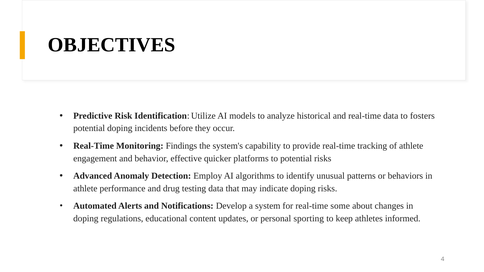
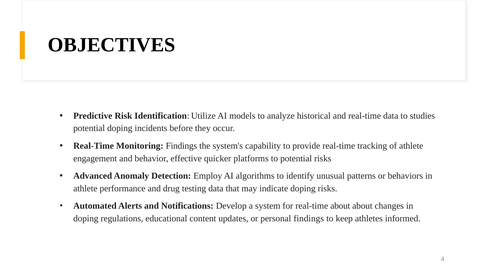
fosters: fosters -> studies
real-time some: some -> about
personal sporting: sporting -> findings
